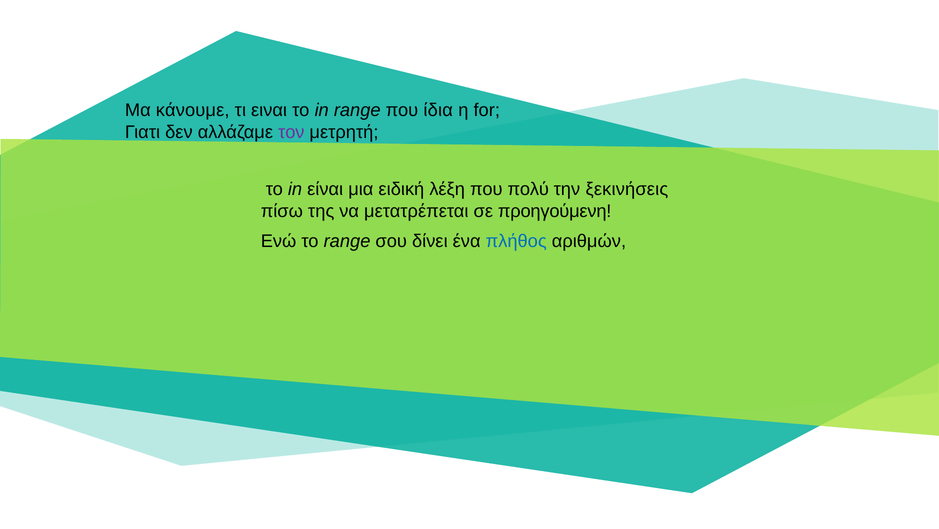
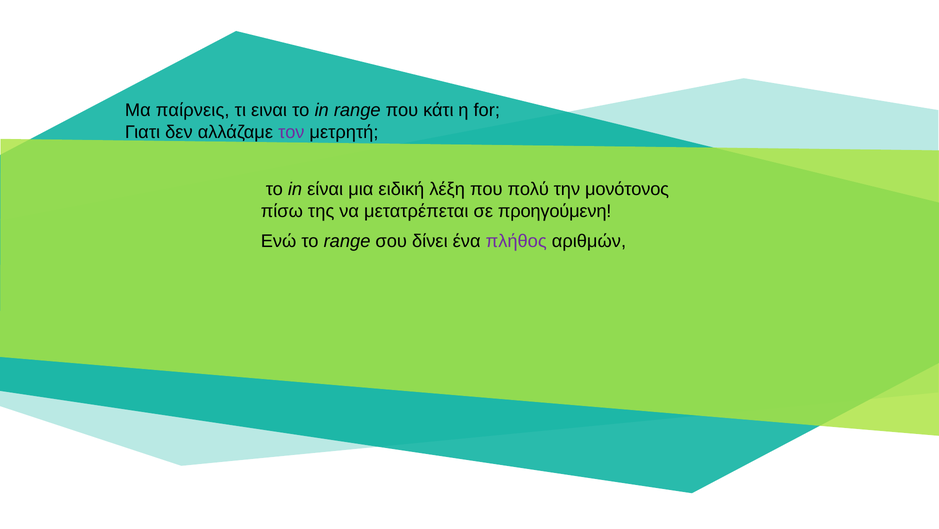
κάνουμε: κάνουμε -> παίρνεις
ίδια: ίδια -> κάτι
ξεκινήσεις: ξεκινήσεις -> μονότονος
πλήθος colour: blue -> purple
